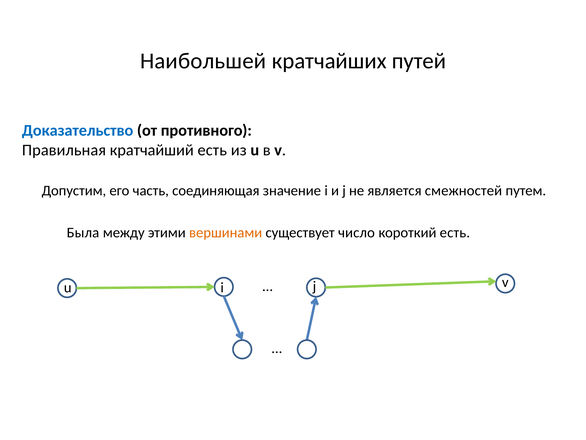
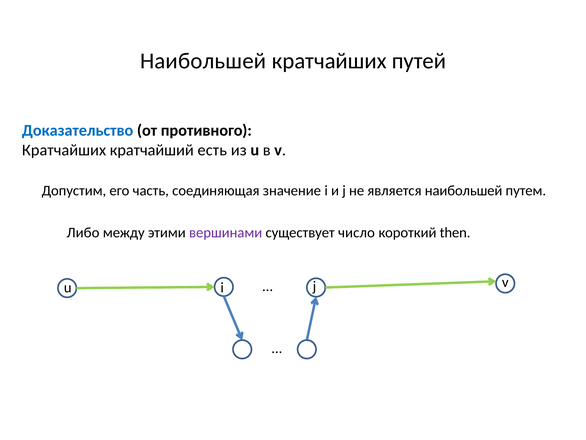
Правильная at (64, 150): Правильная -> Кратчайших
является смежностей: смежностей -> наибольшей
Была: Была -> Либо
вершинами colour: orange -> purple
короткий есть: есть -> then
